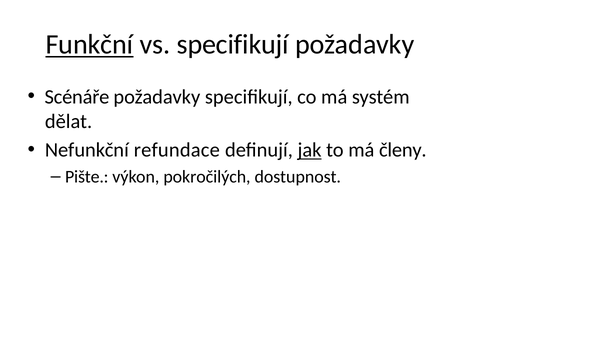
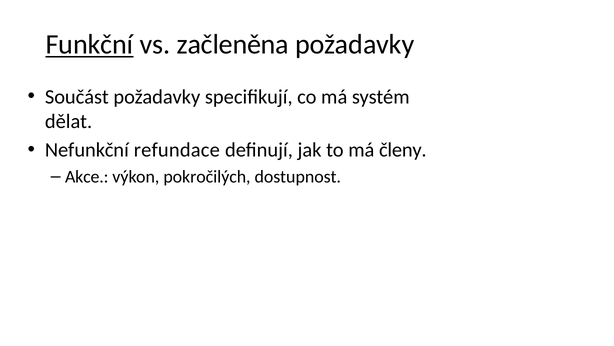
vs specifikují: specifikují -> začleněna
Scénáře: Scénáře -> Součást
jak underline: present -> none
Pište: Pište -> Akce
